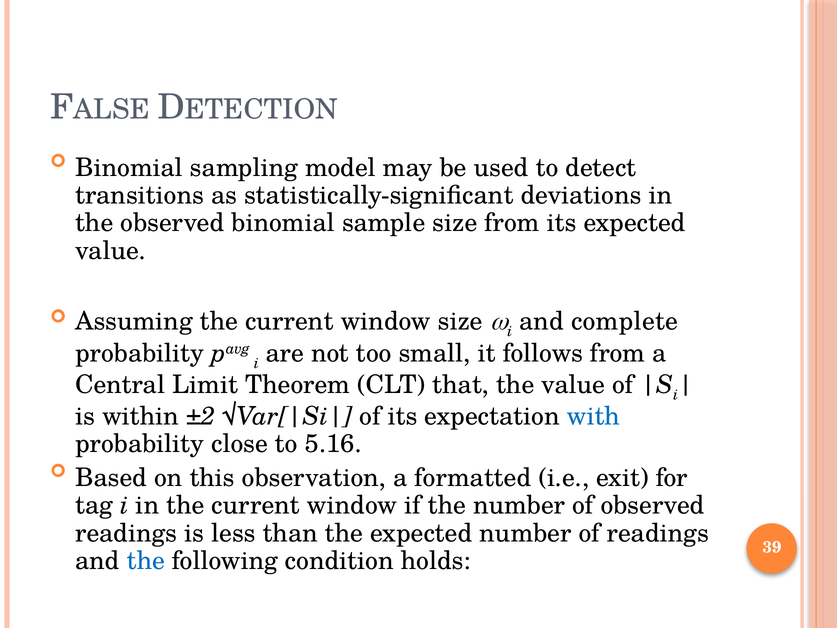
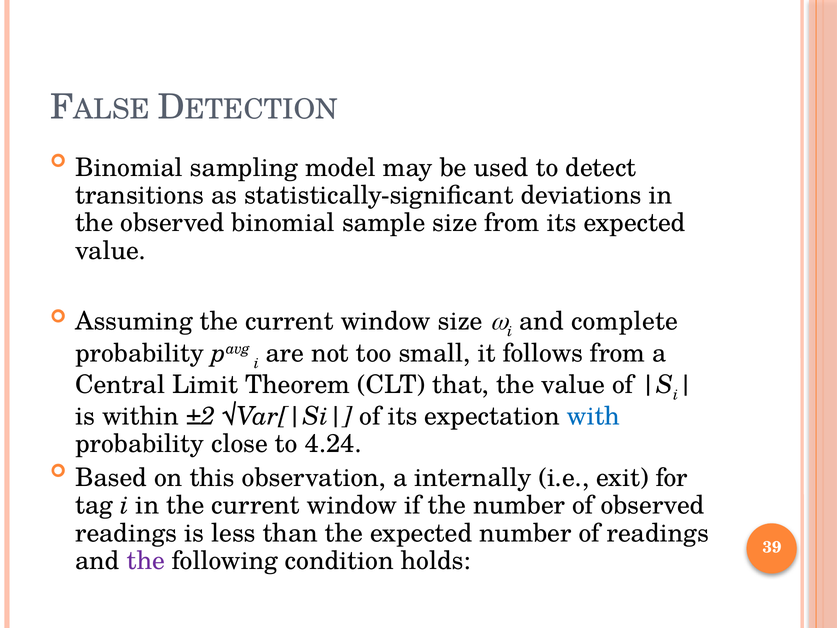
5.16: 5.16 -> 4.24
formatted: formatted -> internally
the at (146, 561) colour: blue -> purple
